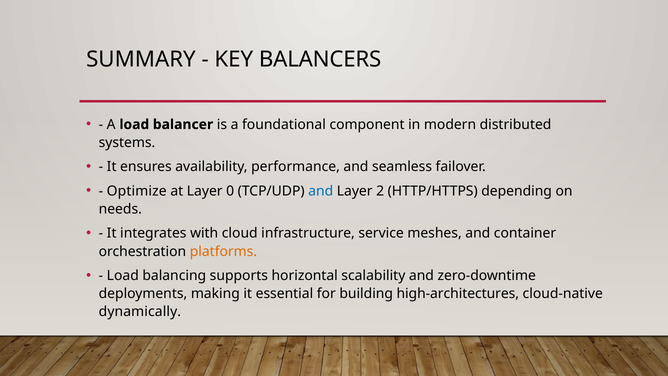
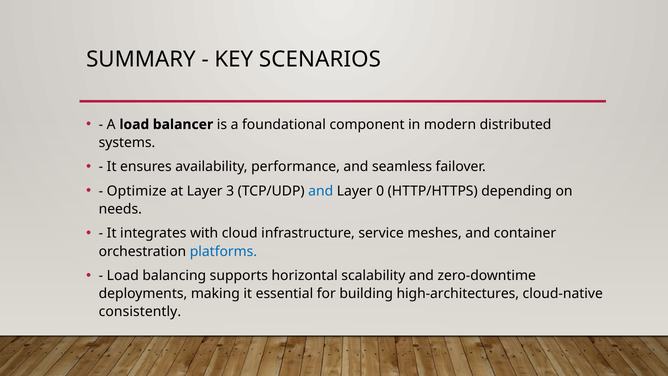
BALANCERS: BALANCERS -> SCENARIOS
0: 0 -> 3
2: 2 -> 0
platforms colour: orange -> blue
dynamically: dynamically -> consistently
